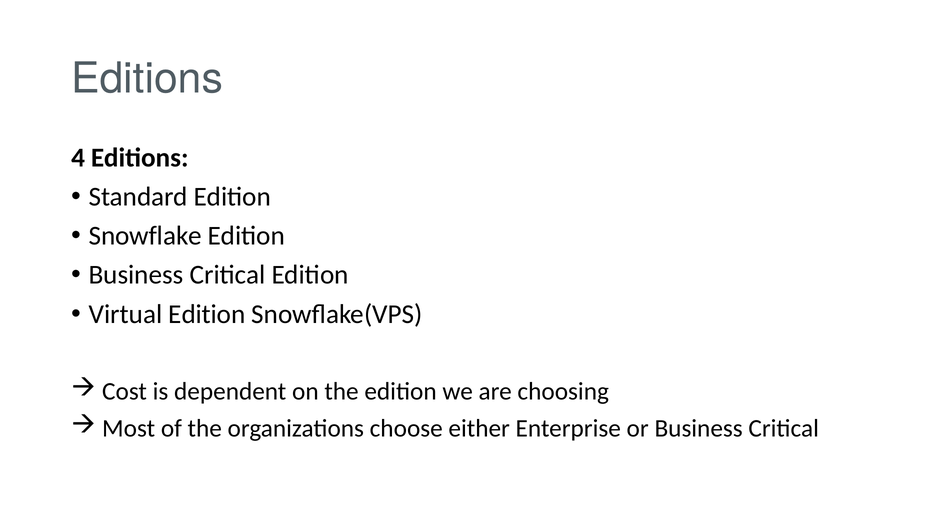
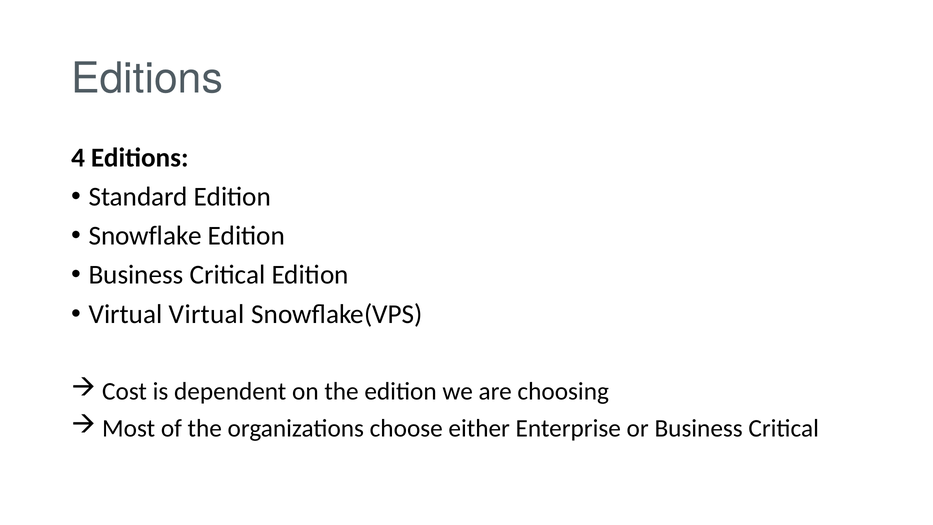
Virtual Edition: Edition -> Virtual
